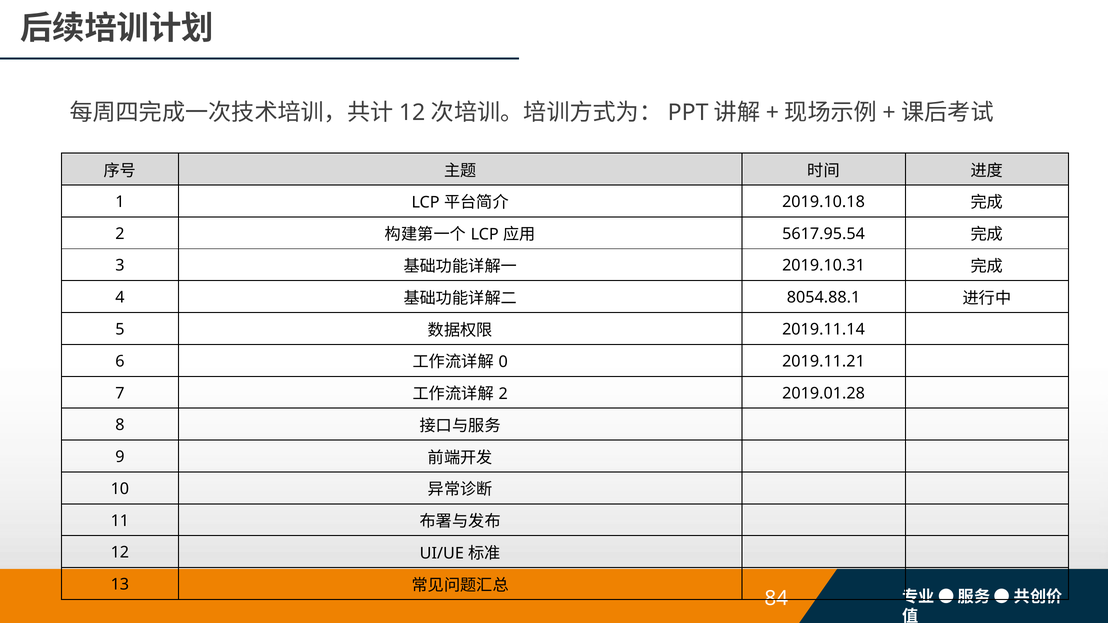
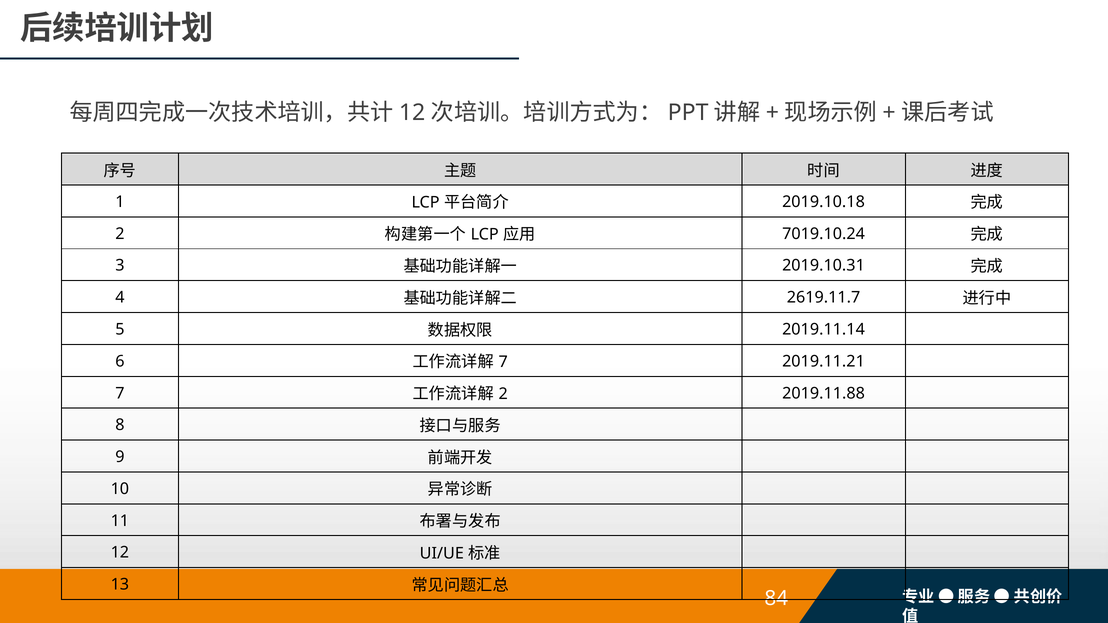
5617.95.54: 5617.95.54 -> 7019.10.24
8054.88.1: 8054.88.1 -> 2619.11.7
0 at (503, 362): 0 -> 7
2019.01.28: 2019.01.28 -> 2019.11.88
